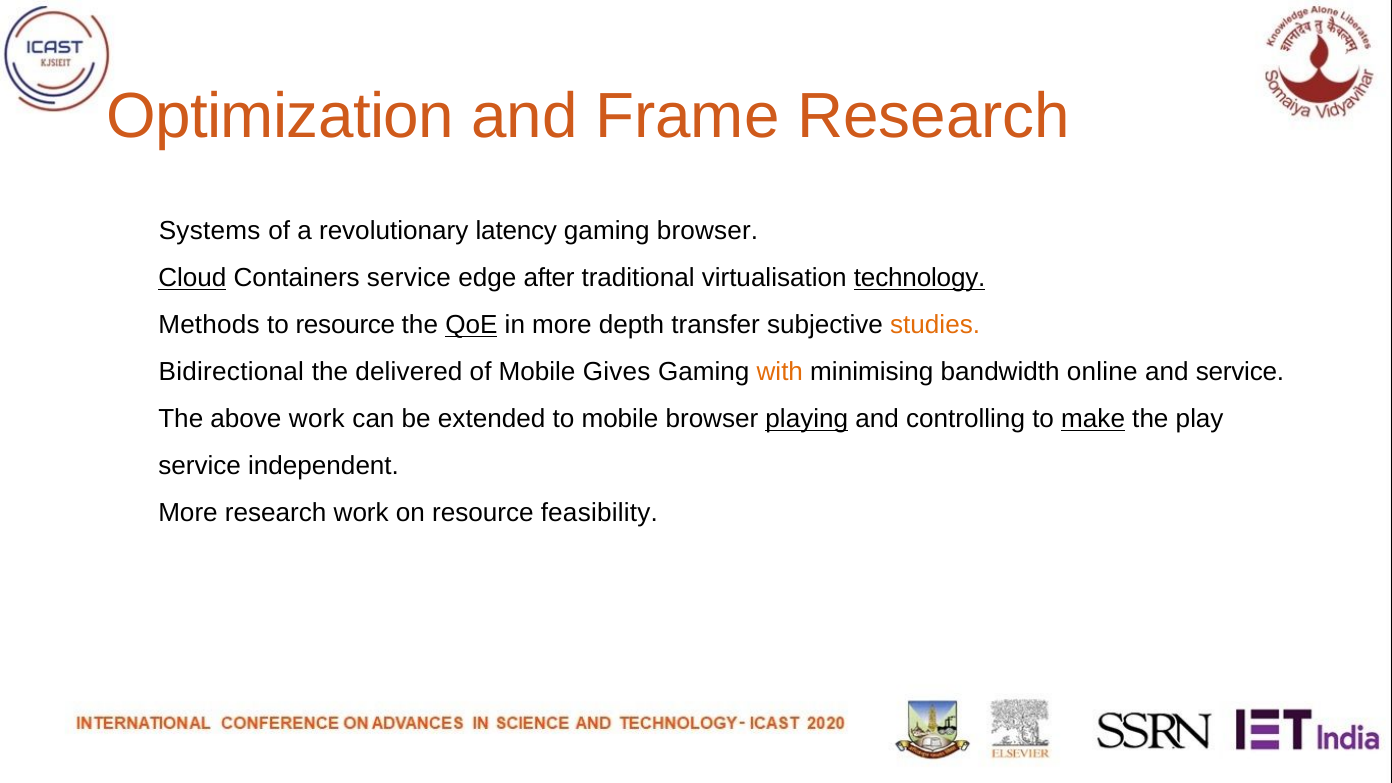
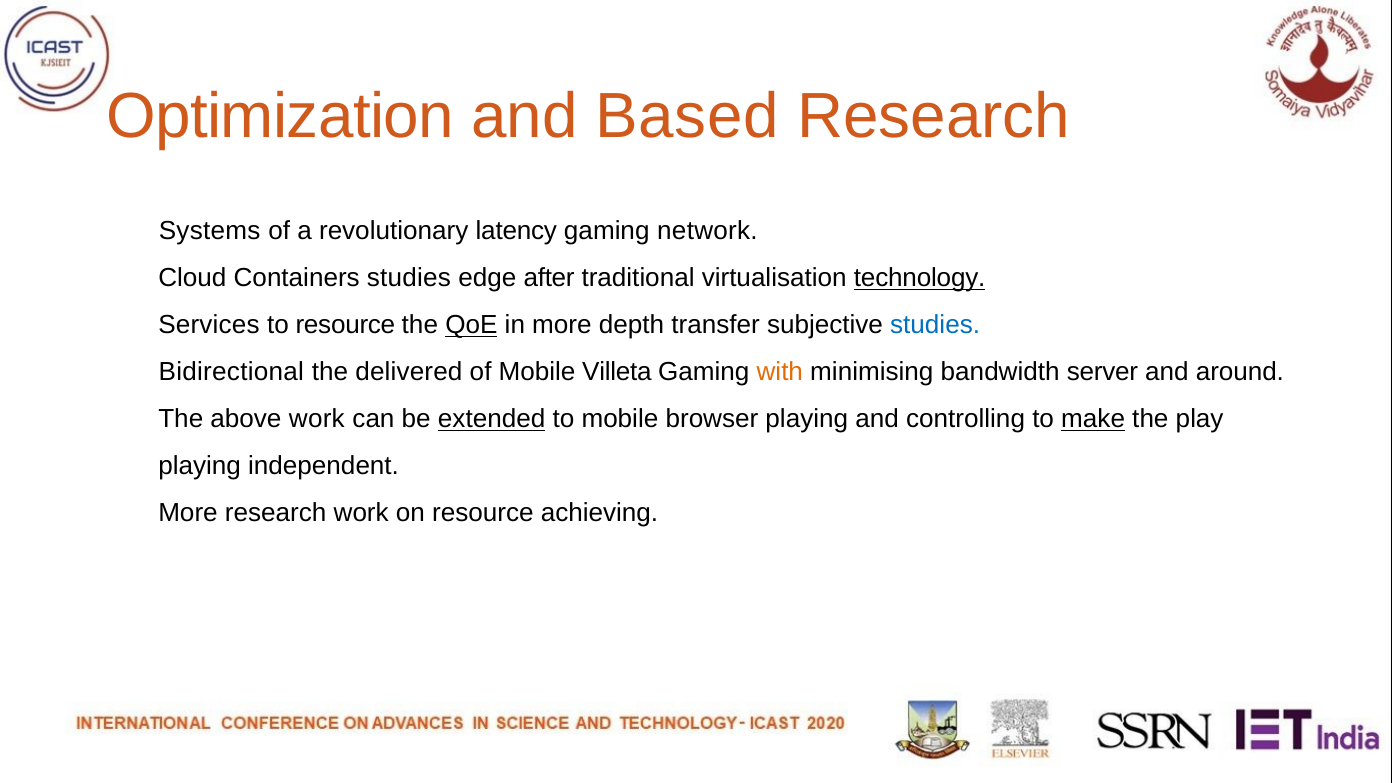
Frame: Frame -> Based
gaming browser: browser -> network
Cloud underline: present -> none
Containers service: service -> studies
Methods: Methods -> Services
studies at (935, 325) colour: orange -> blue
Gives: Gives -> Villeta
online: online -> server
and service: service -> around
extended underline: none -> present
playing at (807, 419) underline: present -> none
service at (200, 466): service -> playing
feasibility: feasibility -> achieving
